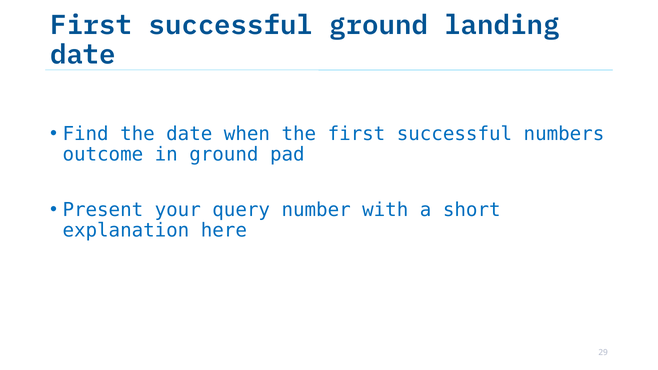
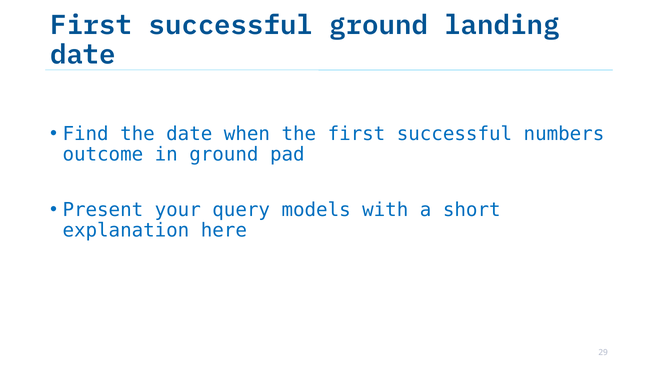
number: number -> models
